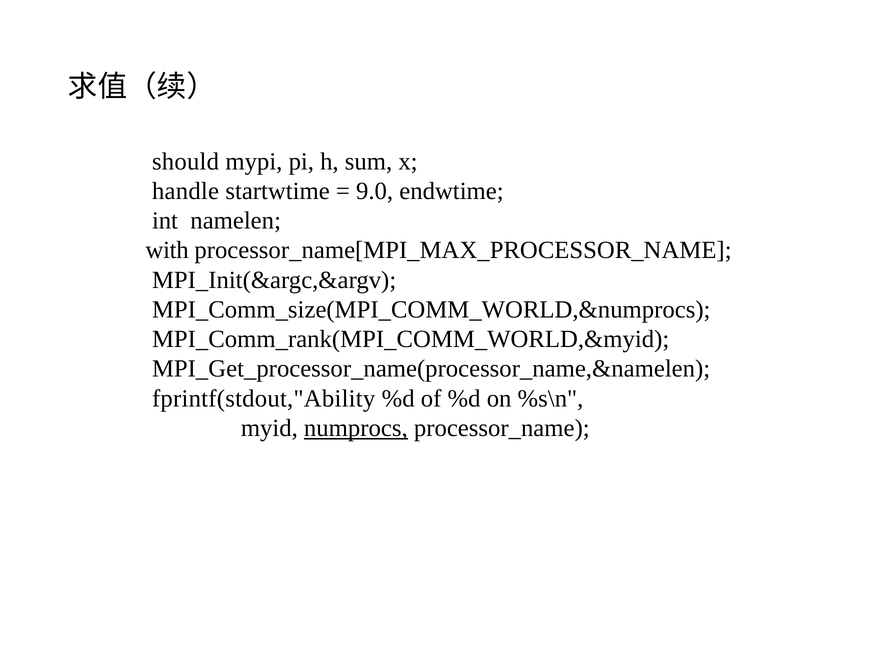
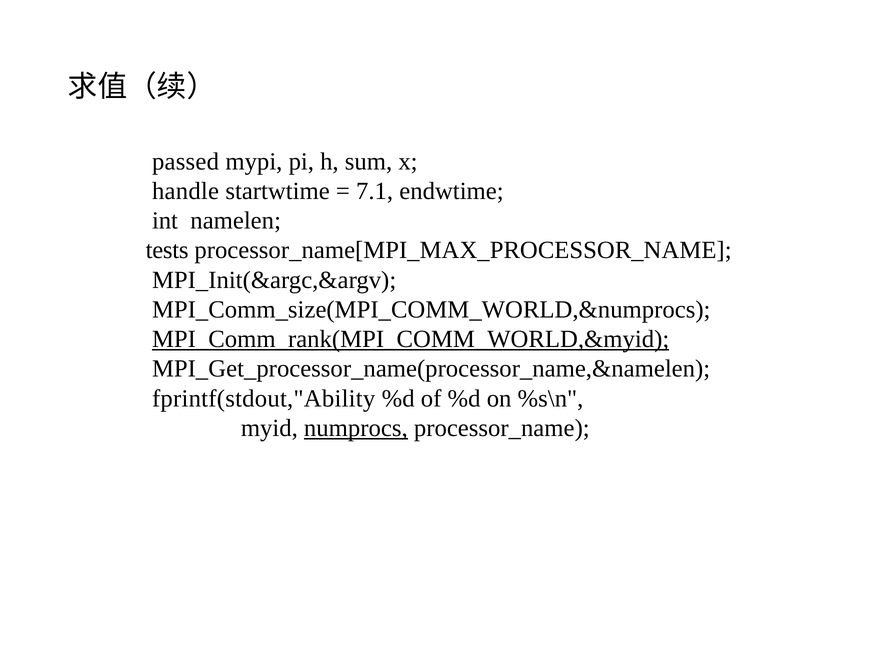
should: should -> passed
9.0: 9.0 -> 7.1
with: with -> tests
MPI_Comm_rank(MPI_COMM_WORLD,&myid underline: none -> present
